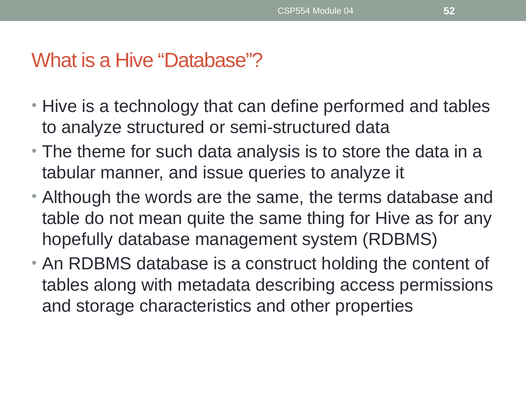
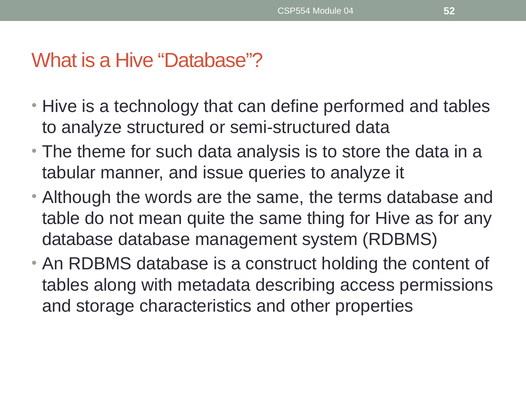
hopefully at (78, 240): hopefully -> database
